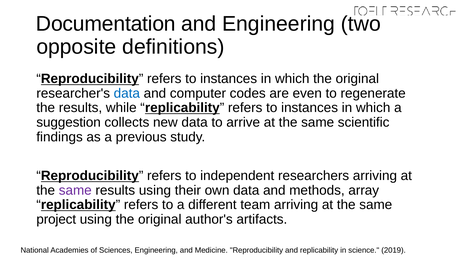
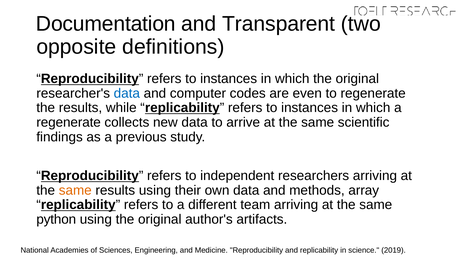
and Engineering: Engineering -> Transparent
suggestion at (69, 122): suggestion -> regenerate
same at (75, 190) colour: purple -> orange
project: project -> python
